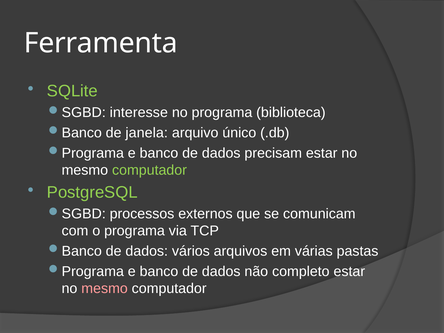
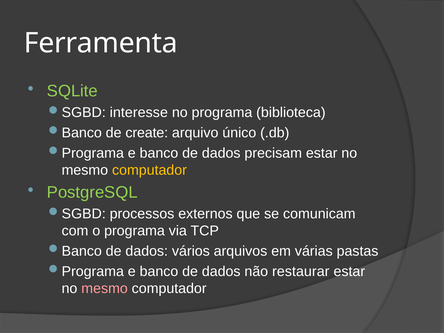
janela: janela -> create
computador at (149, 170) colour: light green -> yellow
completo: completo -> restaurar
